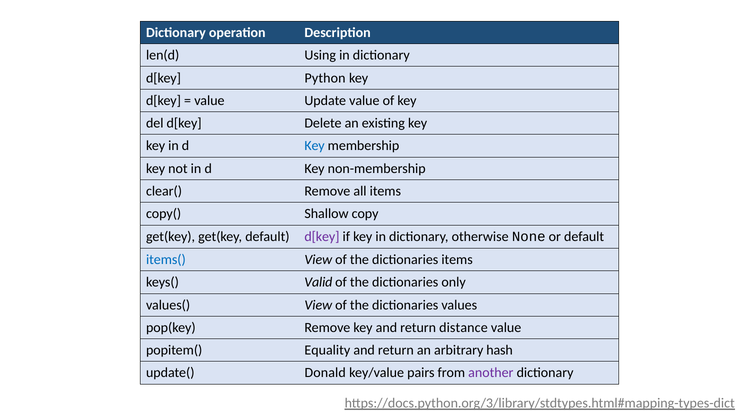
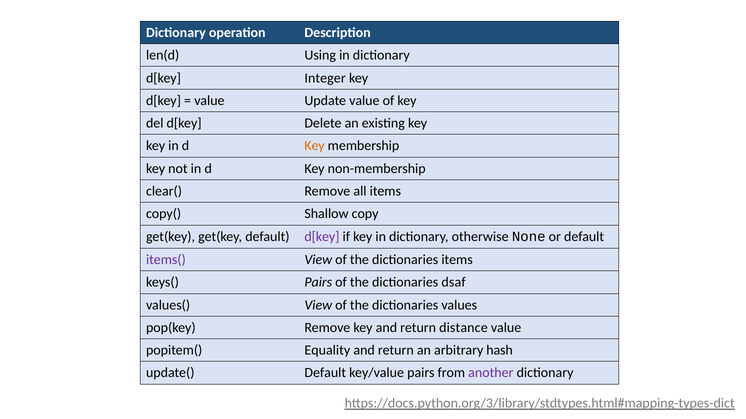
Python: Python -> Integer
Key at (315, 146) colour: blue -> orange
items( colour: blue -> purple
keys( Valid: Valid -> Pairs
only: only -> dsaf
update( Donald: Donald -> Default
